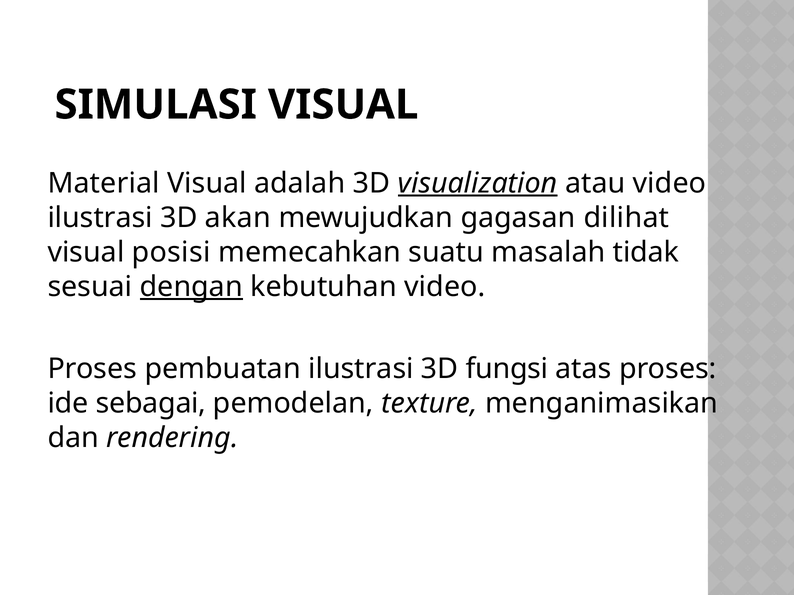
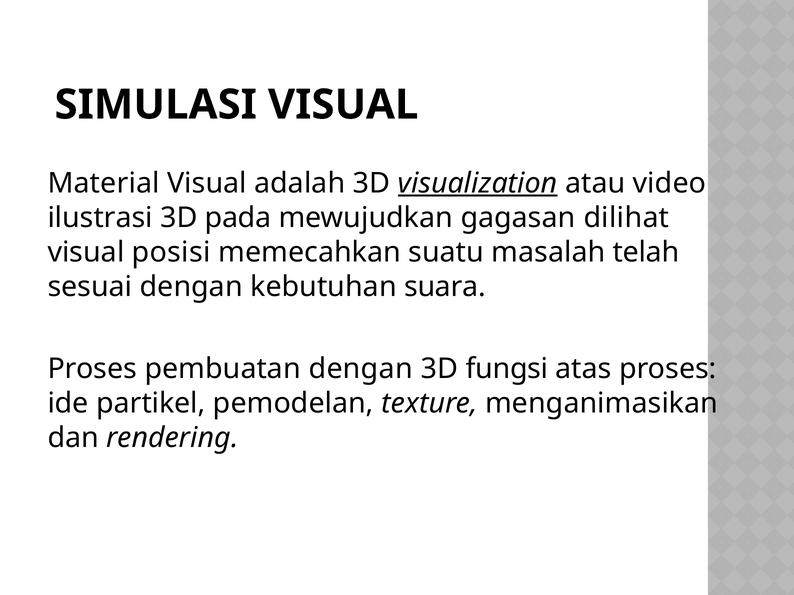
akan: akan -> pada
tidak: tidak -> telah
dengan at (191, 287) underline: present -> none
kebutuhan video: video -> suara
pembuatan ilustrasi: ilustrasi -> dengan
sebagai: sebagai -> partikel
